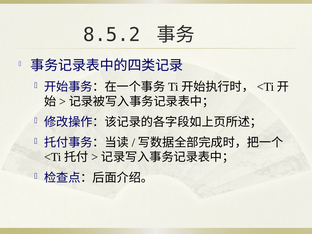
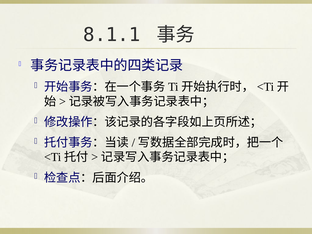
8.5.2: 8.5.2 -> 8.1.1
